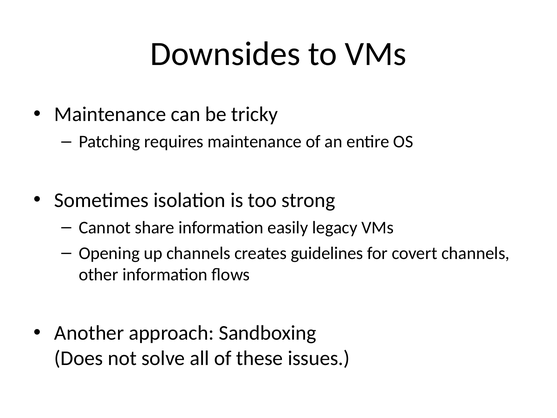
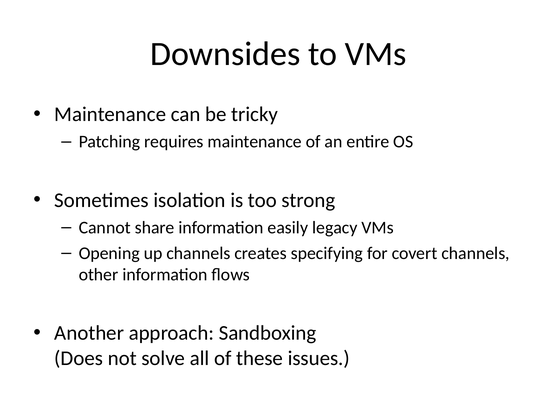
guidelines: guidelines -> specifying
